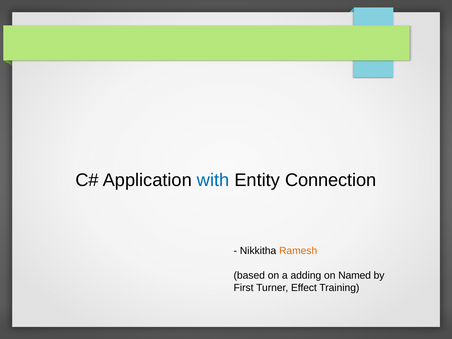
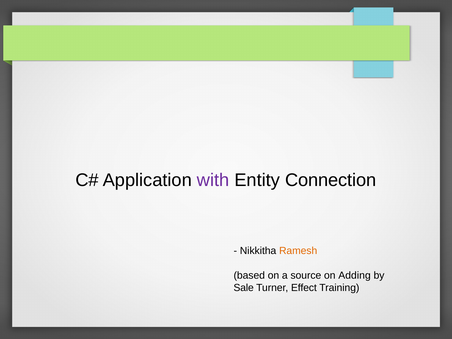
with colour: blue -> purple
adding: adding -> source
Named: Named -> Adding
First: First -> Sale
